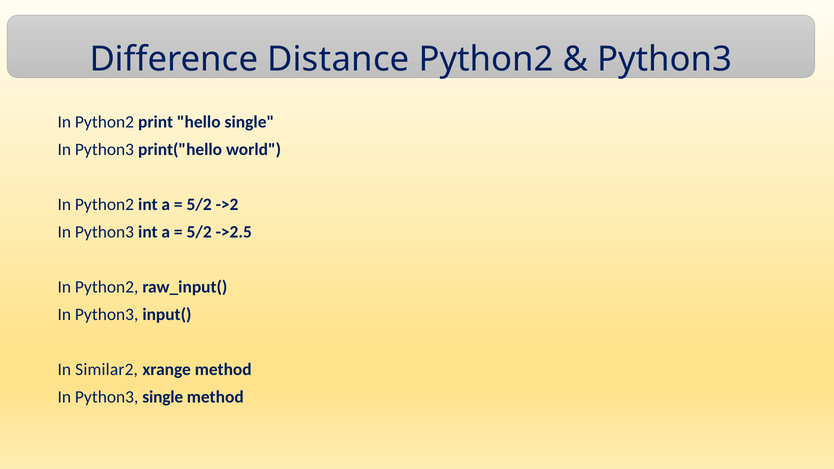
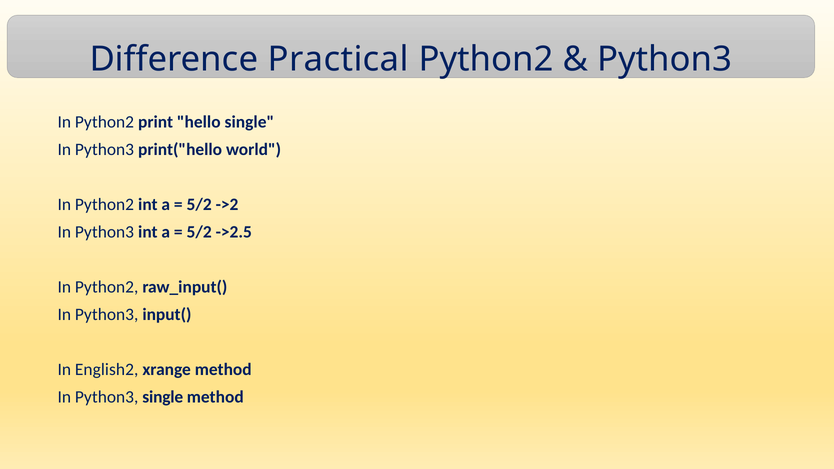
Distance: Distance -> Practical
Similar2: Similar2 -> English2
